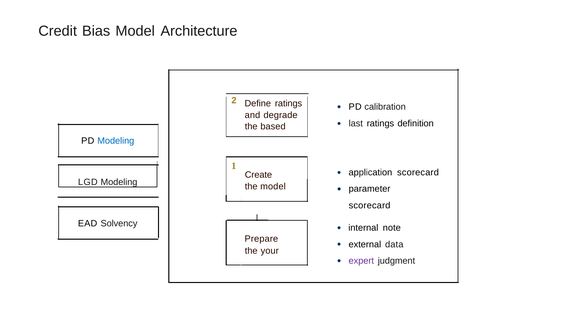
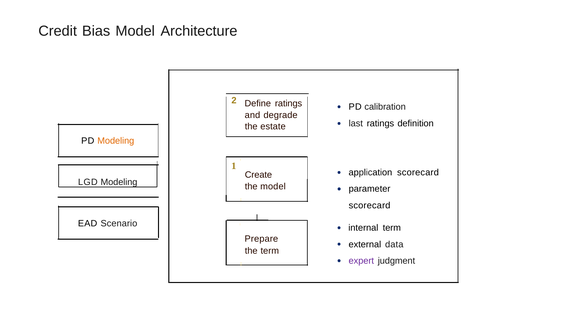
based: based -> estate
Modeling at (116, 141) colour: blue -> orange
Solvency: Solvency -> Scenario
internal note: note -> term
the your: your -> term
